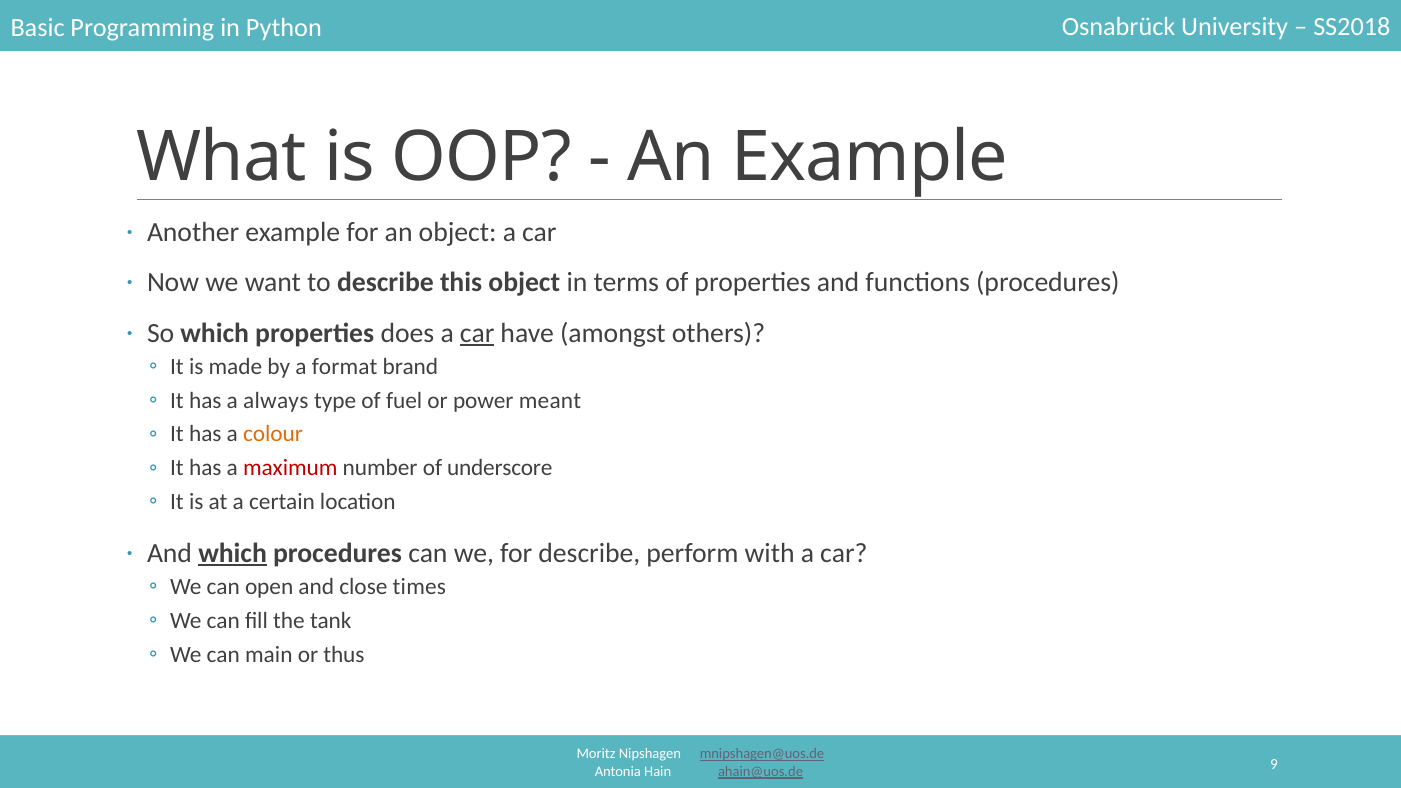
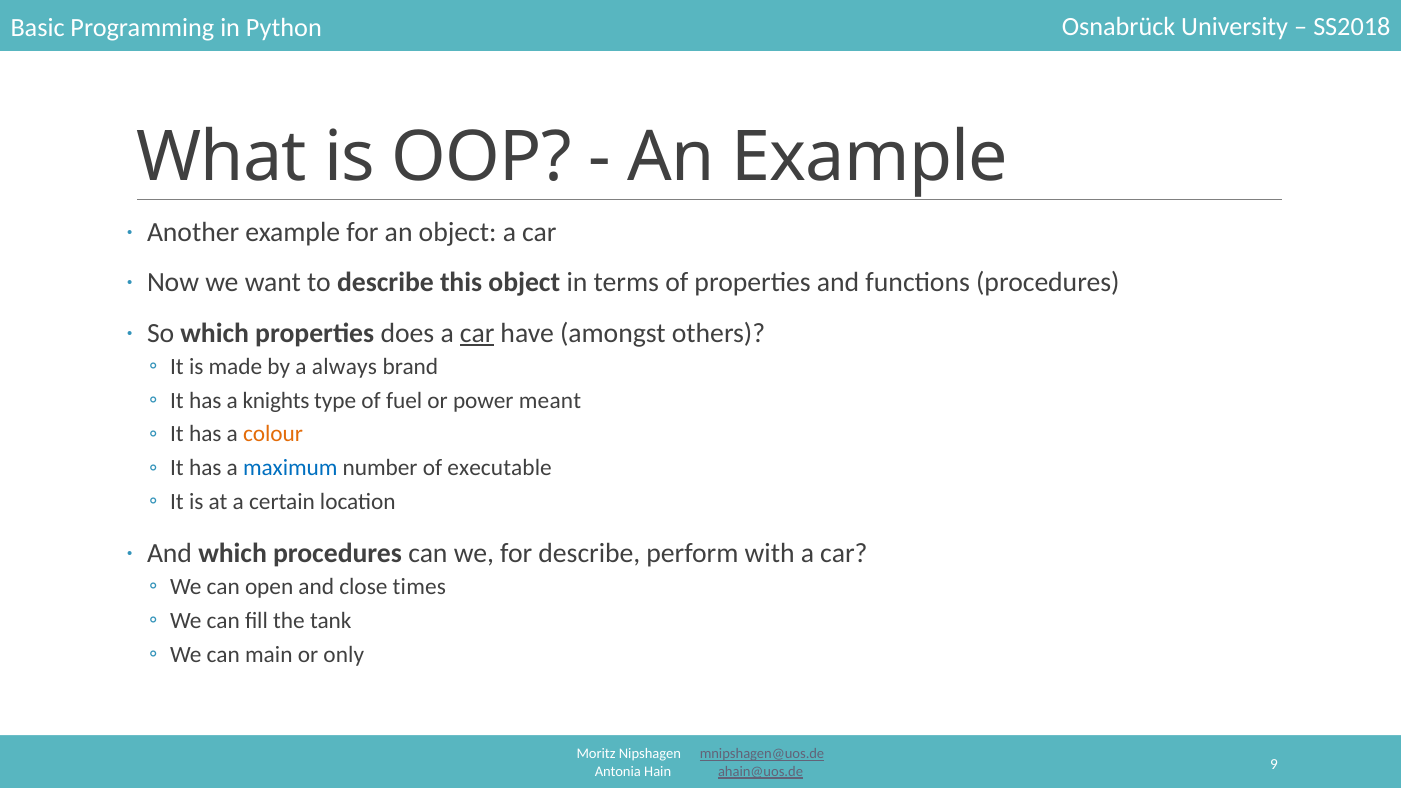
format: format -> always
always: always -> knights
maximum colour: red -> blue
underscore: underscore -> executable
which at (233, 553) underline: present -> none
thus: thus -> only
